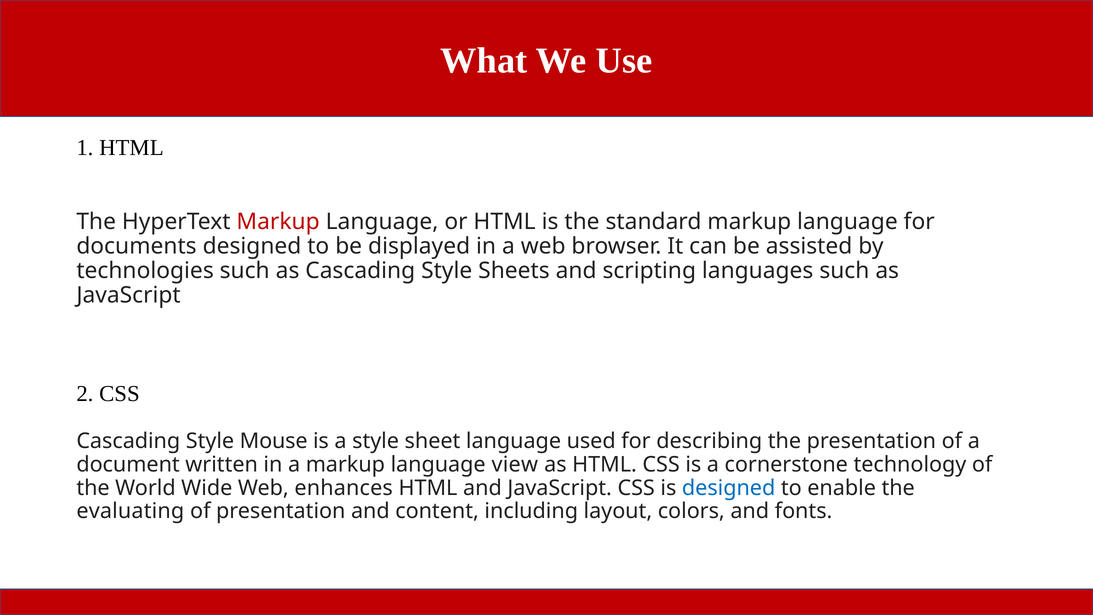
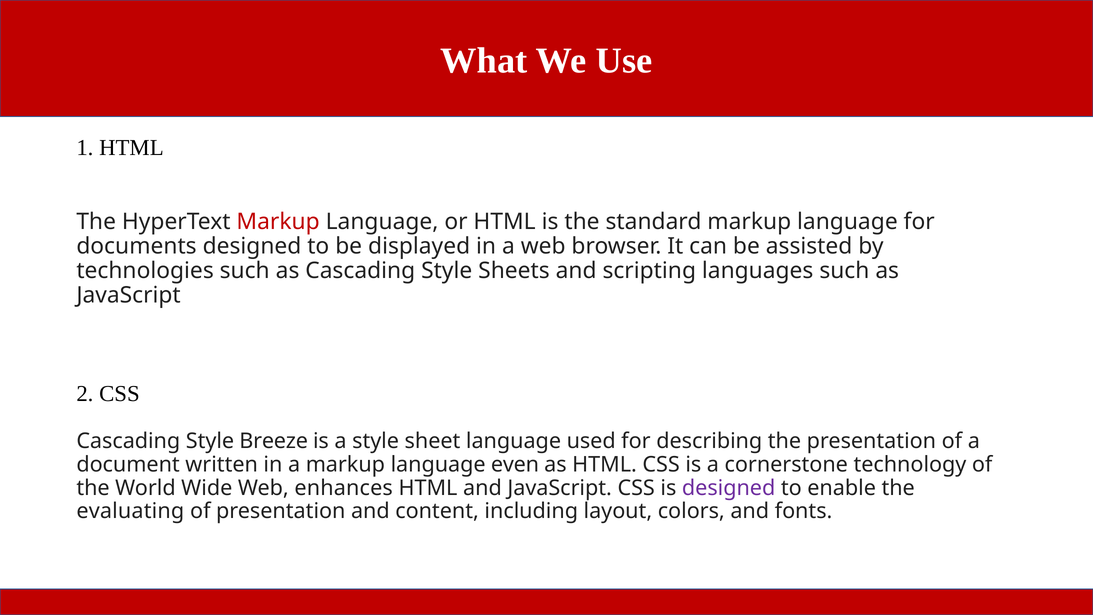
Mouse: Mouse -> Breeze
view: view -> even
designed at (729, 488) colour: blue -> purple
